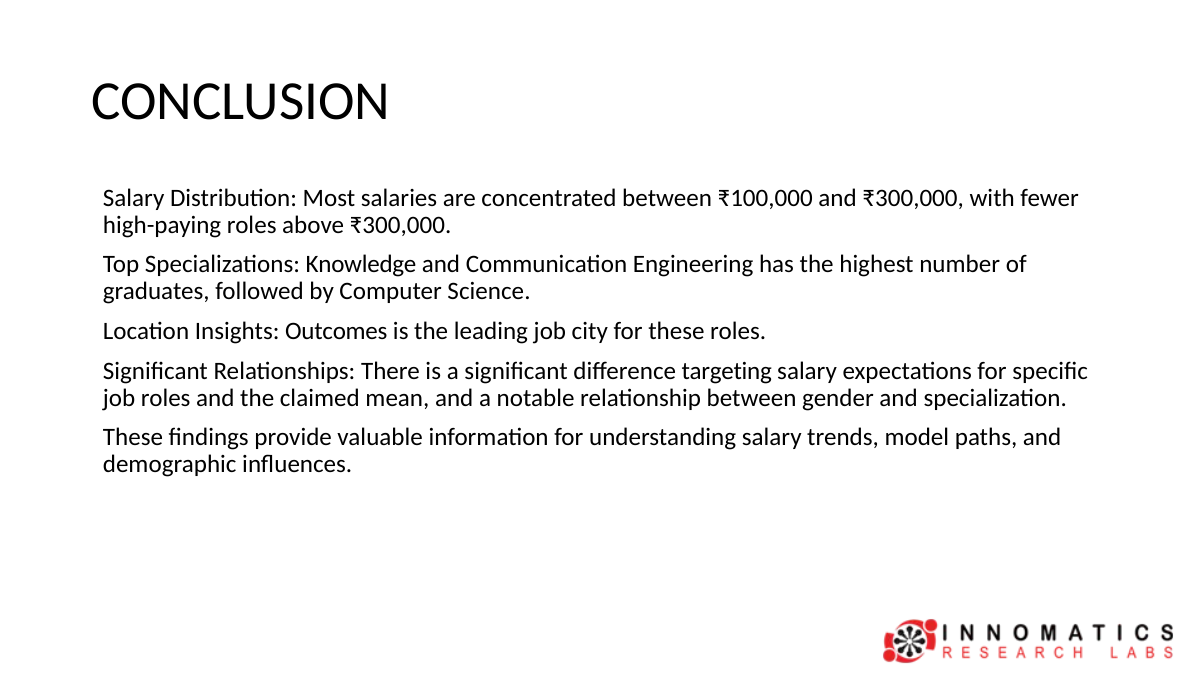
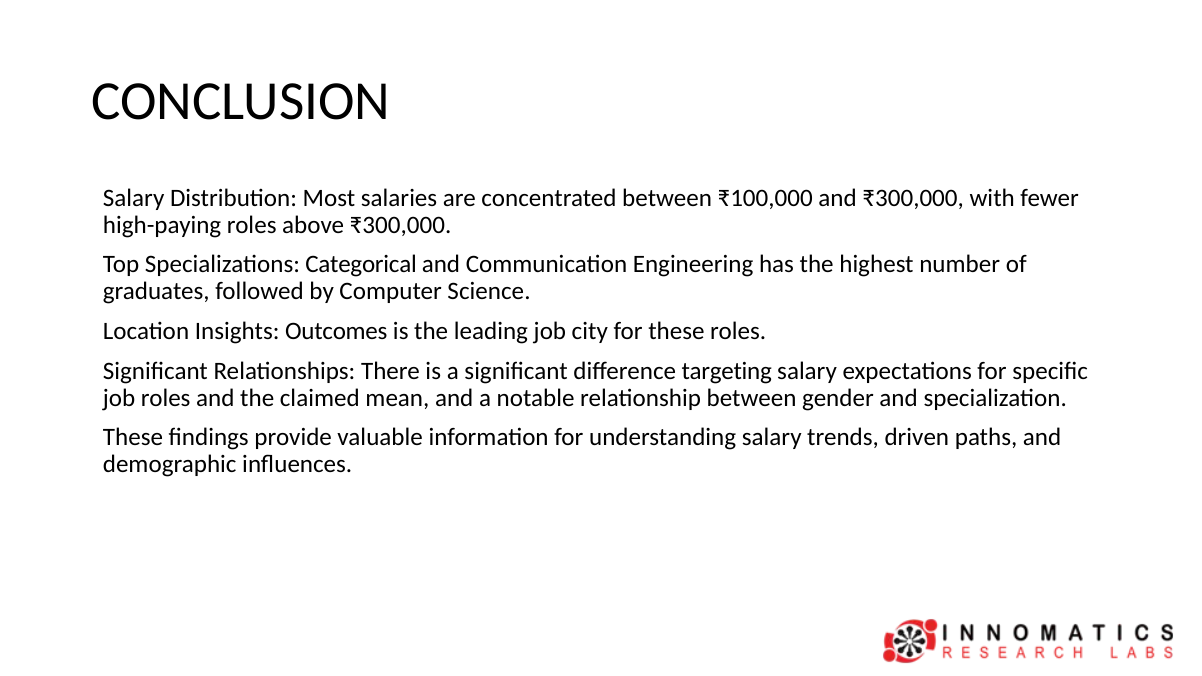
Knowledge: Knowledge -> Categorical
model: model -> driven
